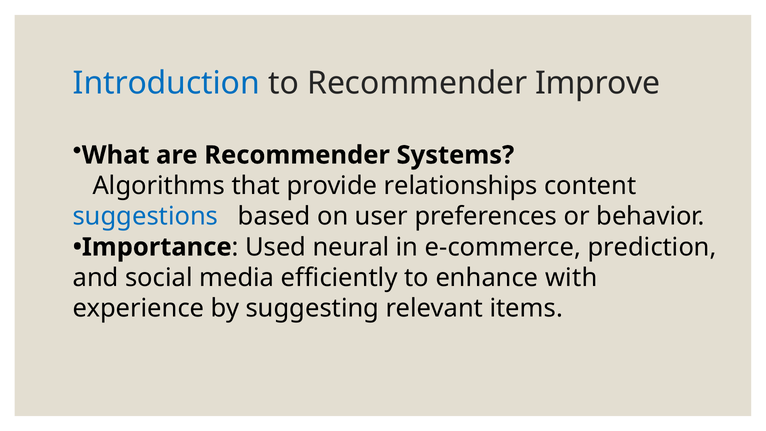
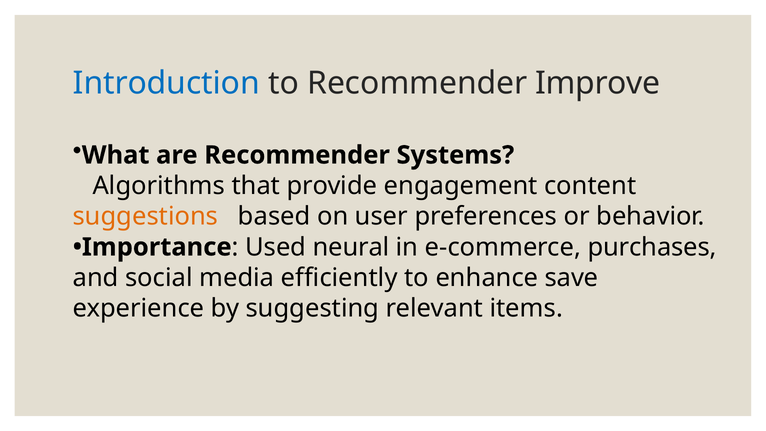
relationships: relationships -> engagement
suggestions colour: blue -> orange
prediction: prediction -> purchases
with: with -> save
